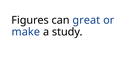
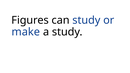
can great: great -> study
